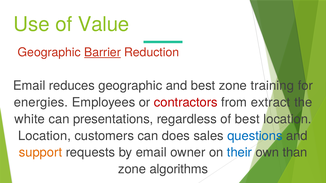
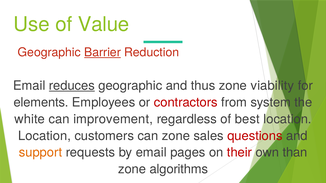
reduces underline: none -> present
and best: best -> thus
training: training -> viability
energies: energies -> elements
extract: extract -> system
presentations: presentations -> improvement
can does: does -> zone
questions colour: blue -> red
owner: owner -> pages
their colour: blue -> red
